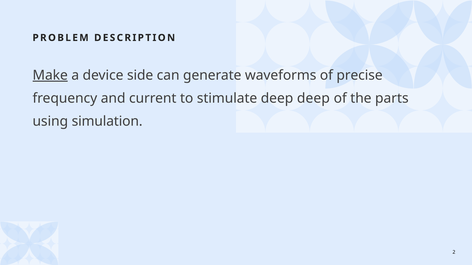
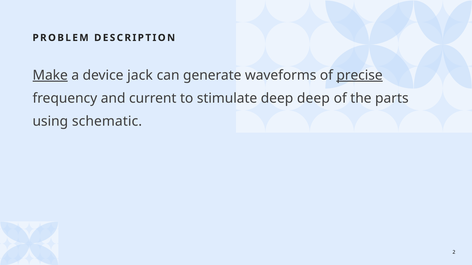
side: side -> jack
precise underline: none -> present
simulation: simulation -> schematic
